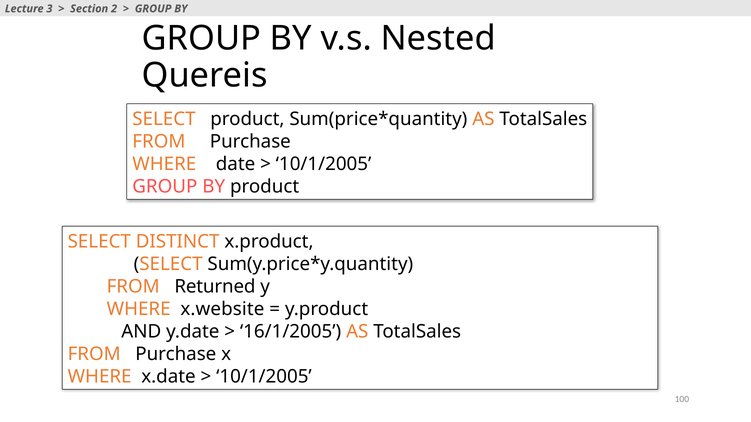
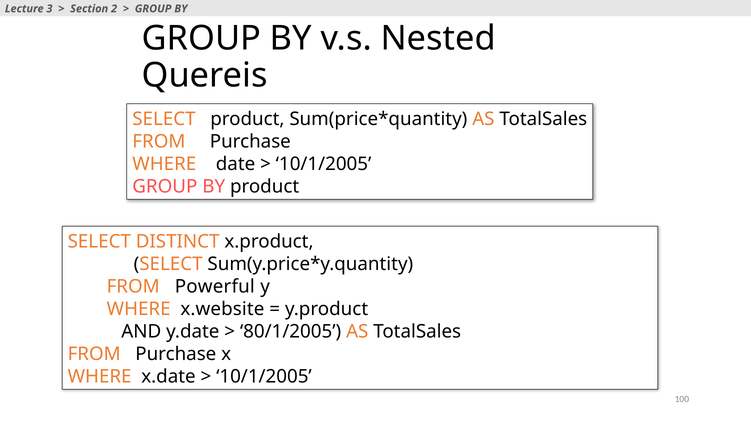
Returned: Returned -> Powerful
16/1/2005: 16/1/2005 -> 80/1/2005
